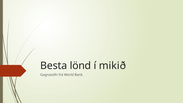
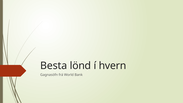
mikið: mikið -> hvern
